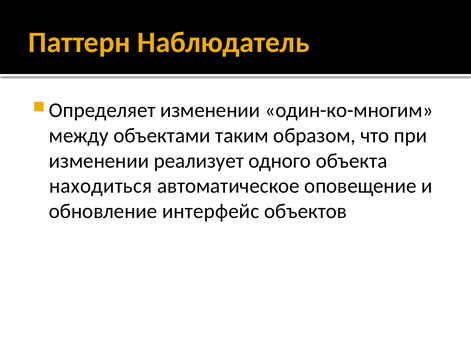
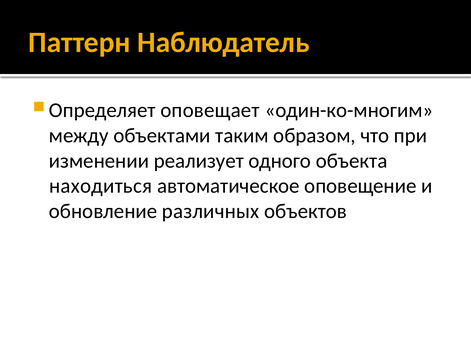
изменении at (210, 110): изменении -> оповещает
интерфейс: интерфейс -> различных
